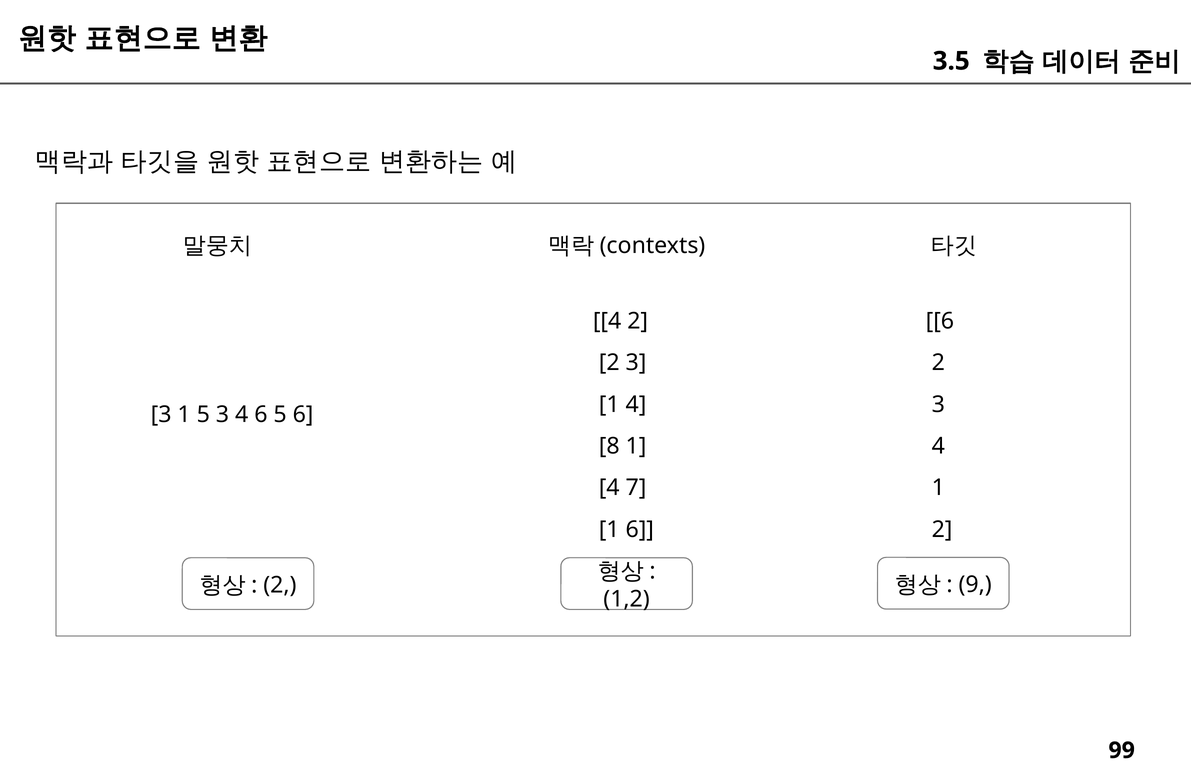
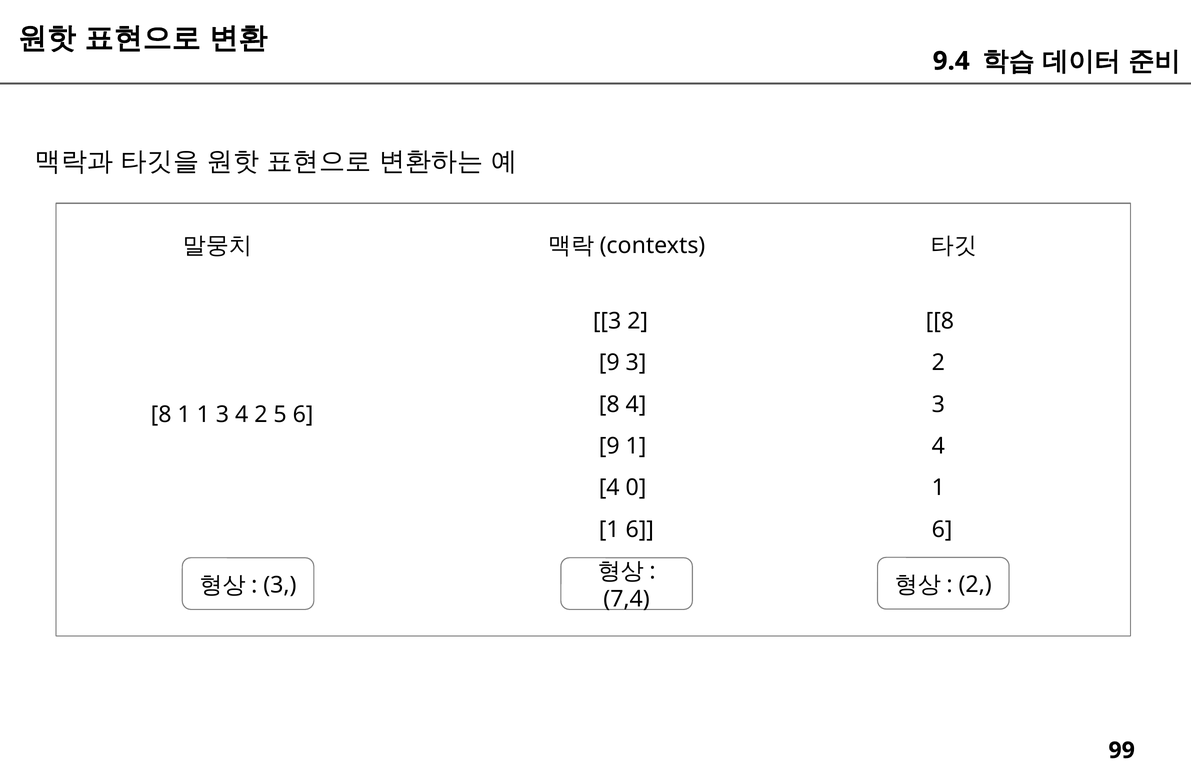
3.5: 3.5 -> 9.4
4 at (607, 321): 4 -> 3
6 at (940, 321): 6 -> 8
2 at (609, 363): 2 -> 9
1 at (609, 405): 1 -> 8
3 at (161, 415): 3 -> 8
1 5: 5 -> 1
4 6: 6 -> 2
8 at (609, 446): 8 -> 9
7: 7 -> 0
2 at (942, 530): 2 -> 6
9 at (975, 585): 9 -> 2
2 at (280, 585): 2 -> 3
1,2: 1,2 -> 7,4
